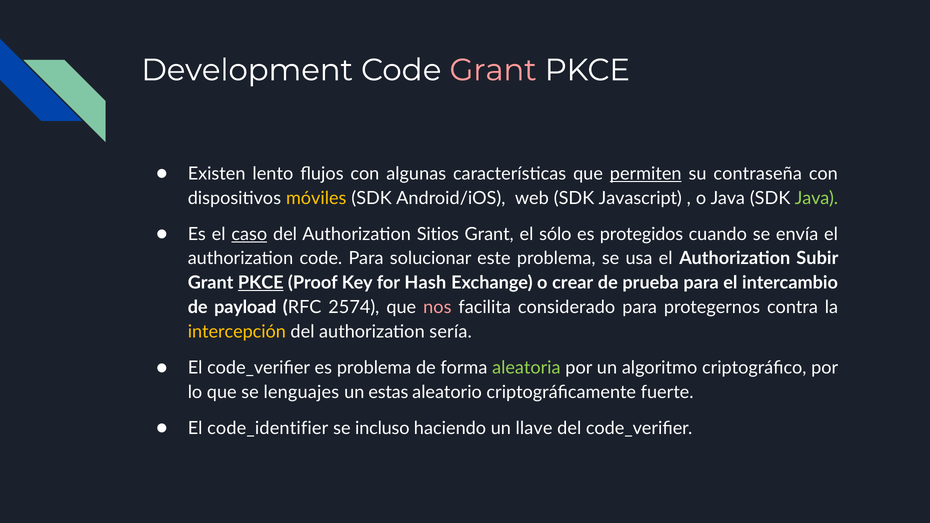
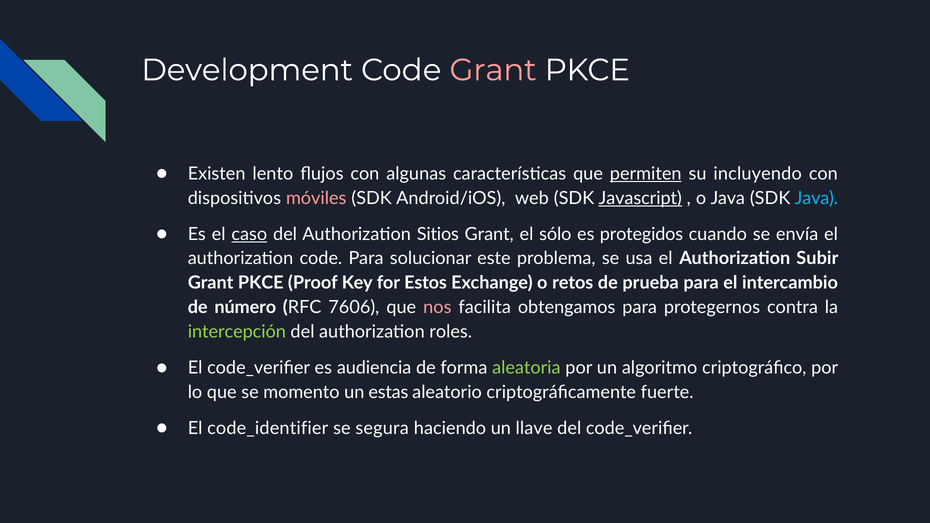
contraseña: contraseña -> incluyendo
móviles colour: yellow -> pink
Javascript underline: none -> present
Java at (816, 198) colour: light green -> light blue
PKCE at (261, 283) underline: present -> none
Hash: Hash -> Estos
crear: crear -> retos
payload: payload -> número
2574: 2574 -> 7606
considerado: considerado -> obtengamos
intercepción colour: yellow -> light green
sería: sería -> roles
es problema: problema -> audiencia
lenguajes: lenguajes -> momento
incluso: incluso -> segura
